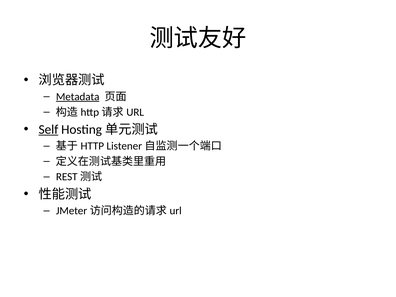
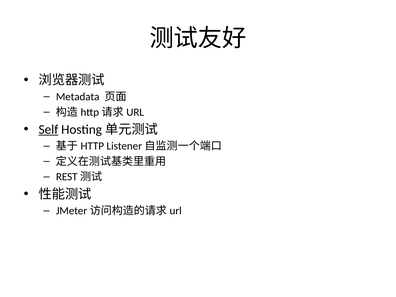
Metadata underline: present -> none
